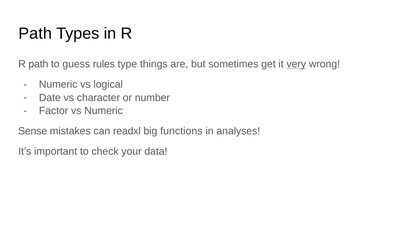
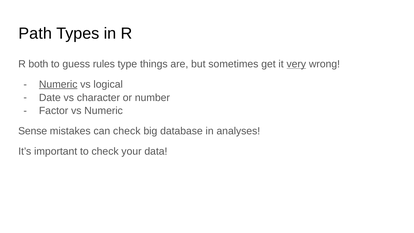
R path: path -> both
Numeric at (58, 84) underline: none -> present
can readxl: readxl -> check
functions: functions -> database
